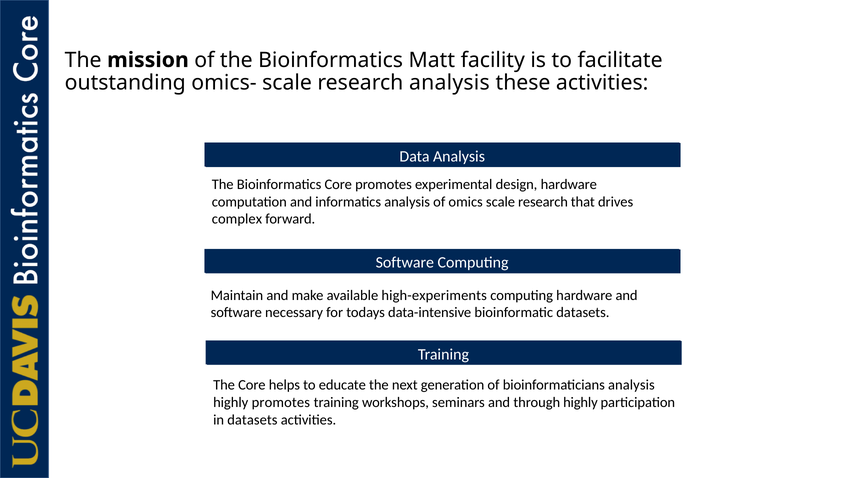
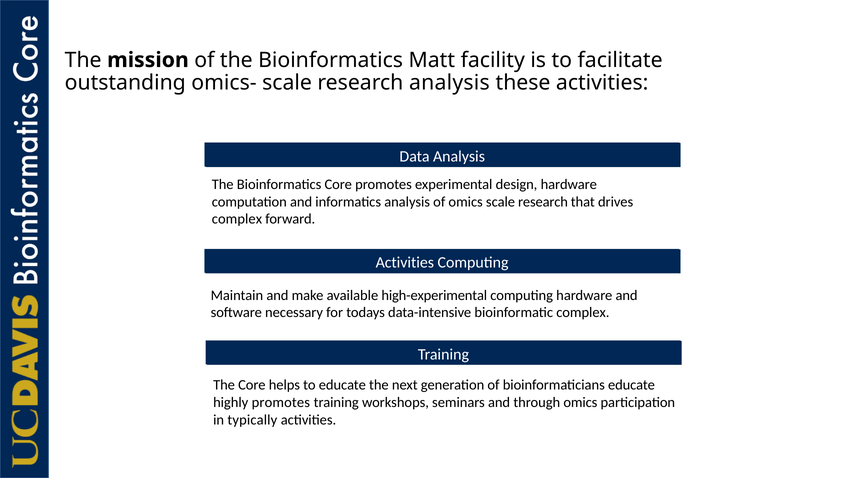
Software at (405, 262): Software -> Activities
high-experiments: high-experiments -> high-experimental
bioinformatic datasets: datasets -> complex
bioinformaticians analysis: analysis -> educate
through highly: highly -> omics
in datasets: datasets -> typically
